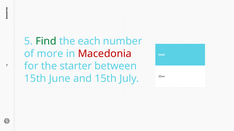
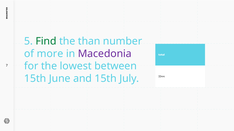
each: each -> than
Macedonia colour: red -> purple
starter: starter -> lowest
